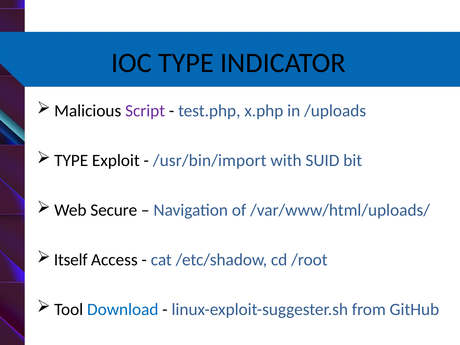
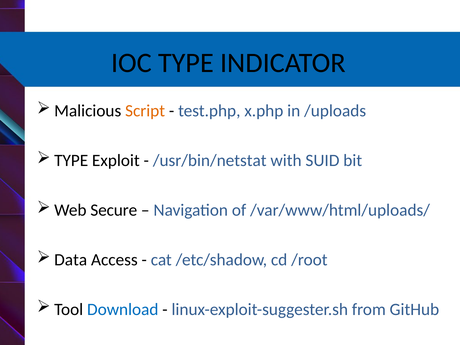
Script colour: purple -> orange
/usr/bin/import: /usr/bin/import -> /usr/bin/netstat
Itself: Itself -> Data
